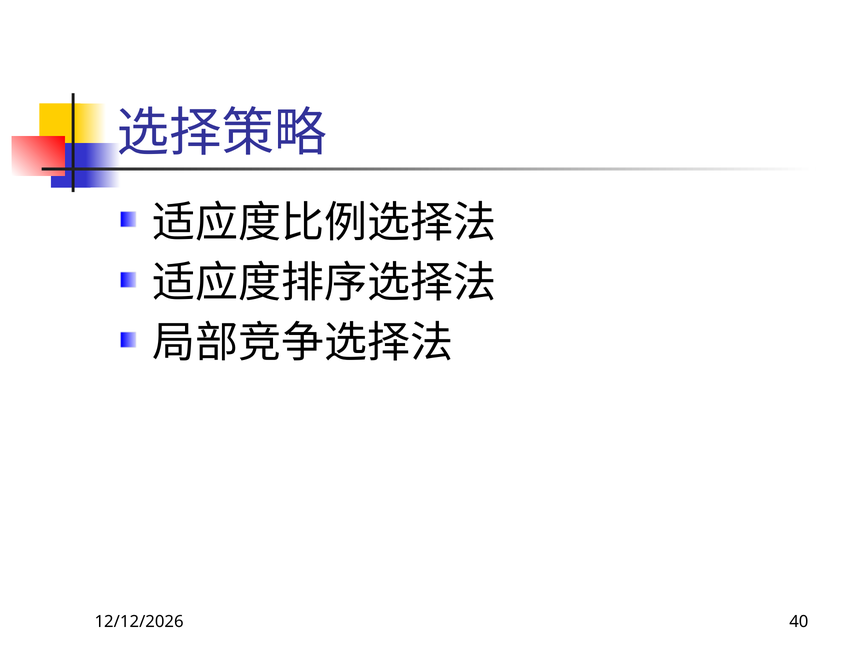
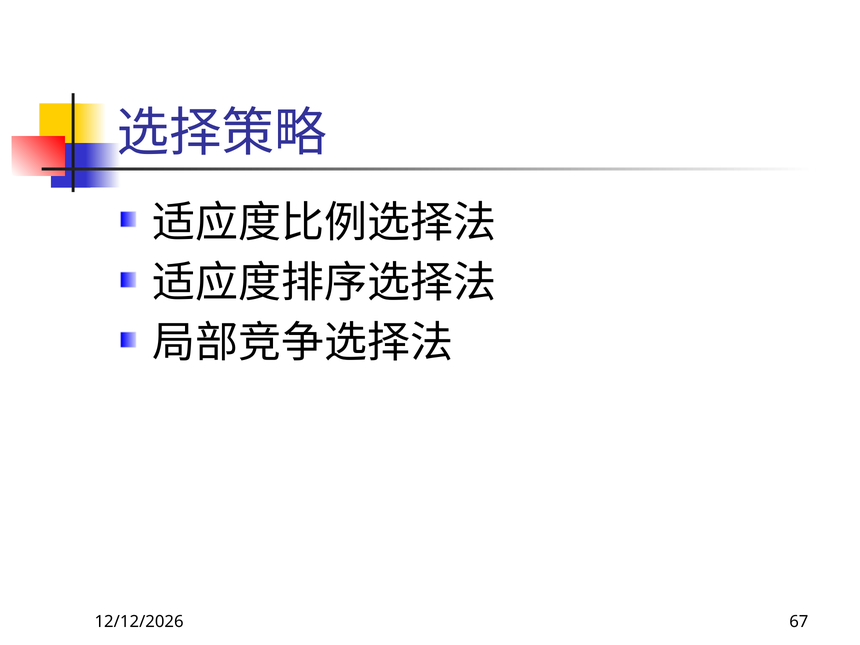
40: 40 -> 67
